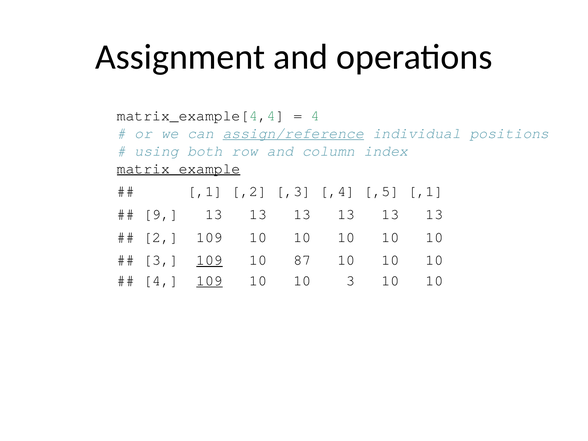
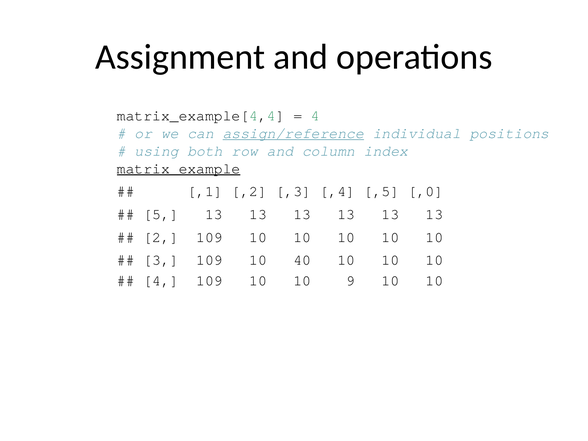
,5 ,1: ,1 -> ,0
9: 9 -> 5
109 at (210, 260) underline: present -> none
87: 87 -> 40
109 at (210, 281) underline: present -> none
10 3: 3 -> 9
